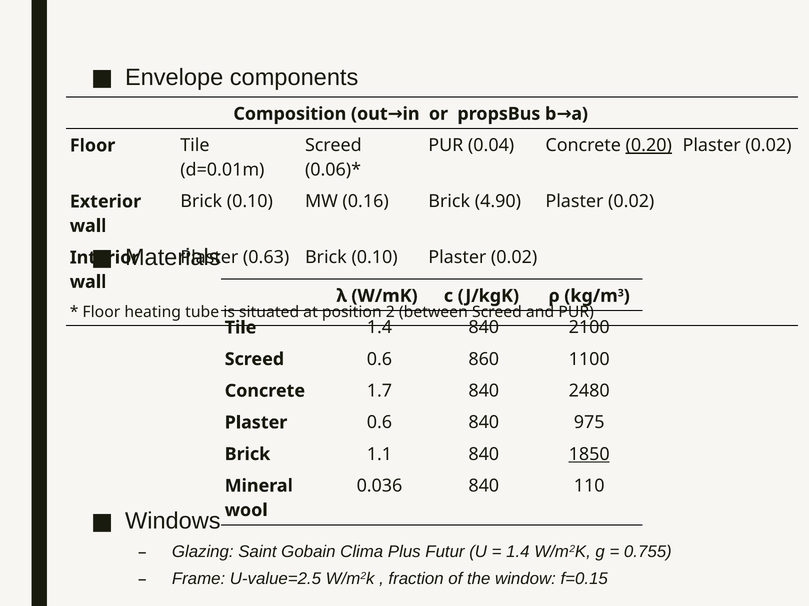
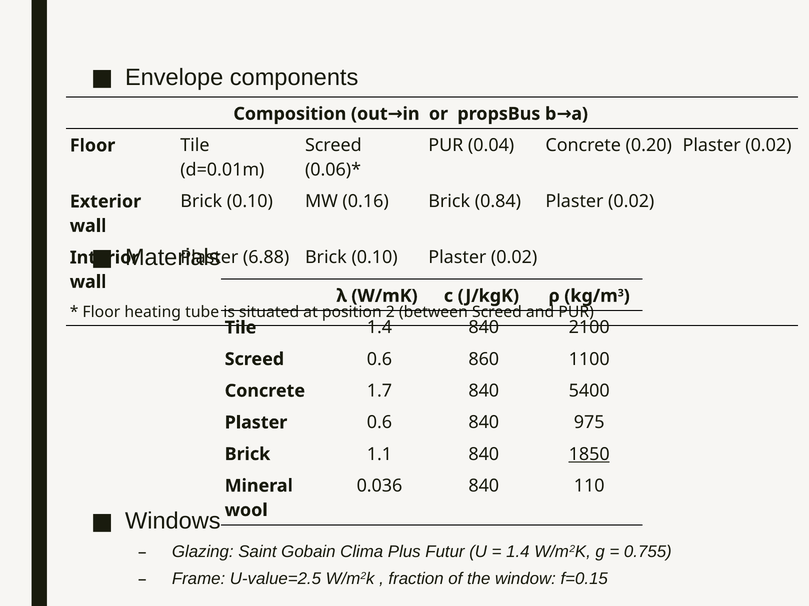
0.20 underline: present -> none
4.90: 4.90 -> 0.84
0.63: 0.63 -> 6.88
2480: 2480 -> 5400
